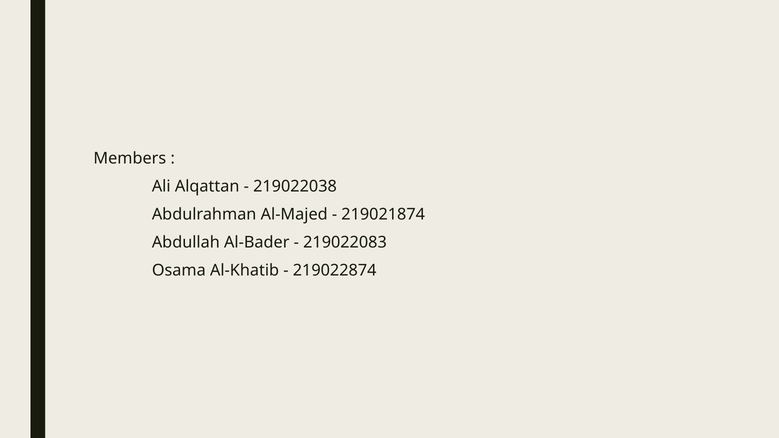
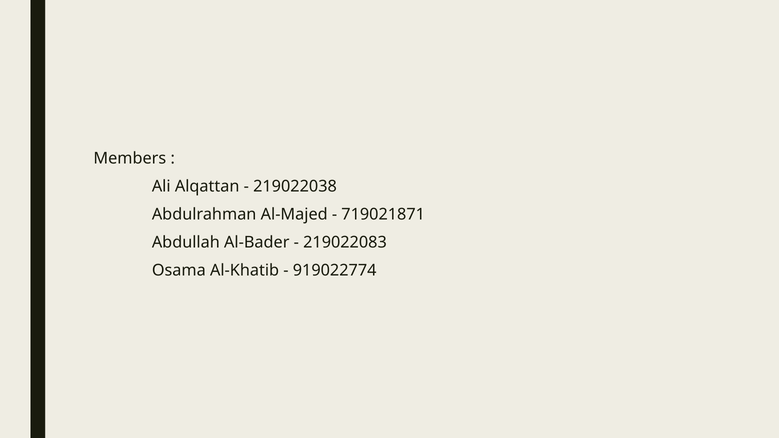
219021874: 219021874 -> 719021871
219022874: 219022874 -> 919022774
